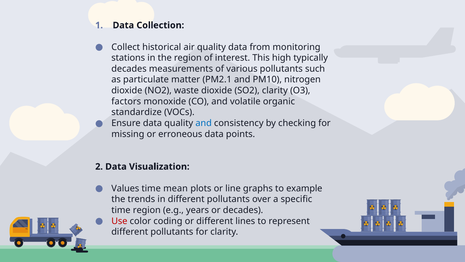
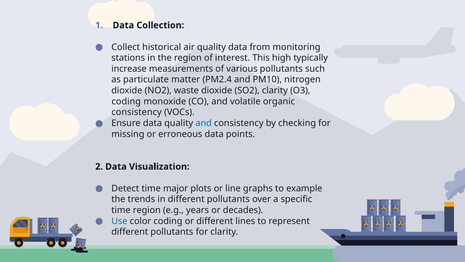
decades at (129, 69): decades -> increase
PM2.1: PM2.1 -> PM2.4
factors at (126, 101): factors -> coding
standardize at (137, 112): standardize -> consistency
Values: Values -> Detect
mean: mean -> major
Use colour: red -> blue
